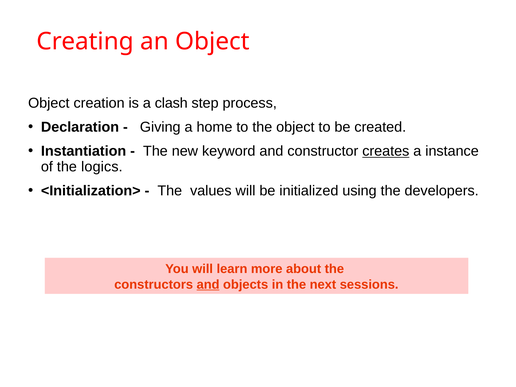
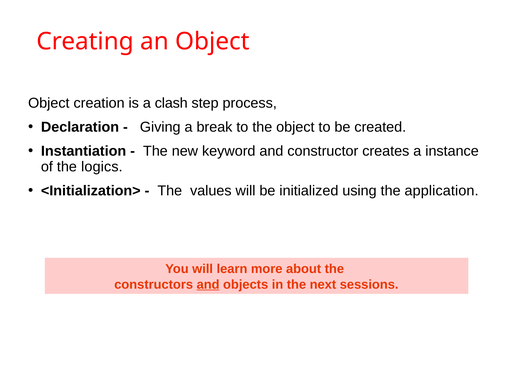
home: home -> break
creates underline: present -> none
developers: developers -> application
